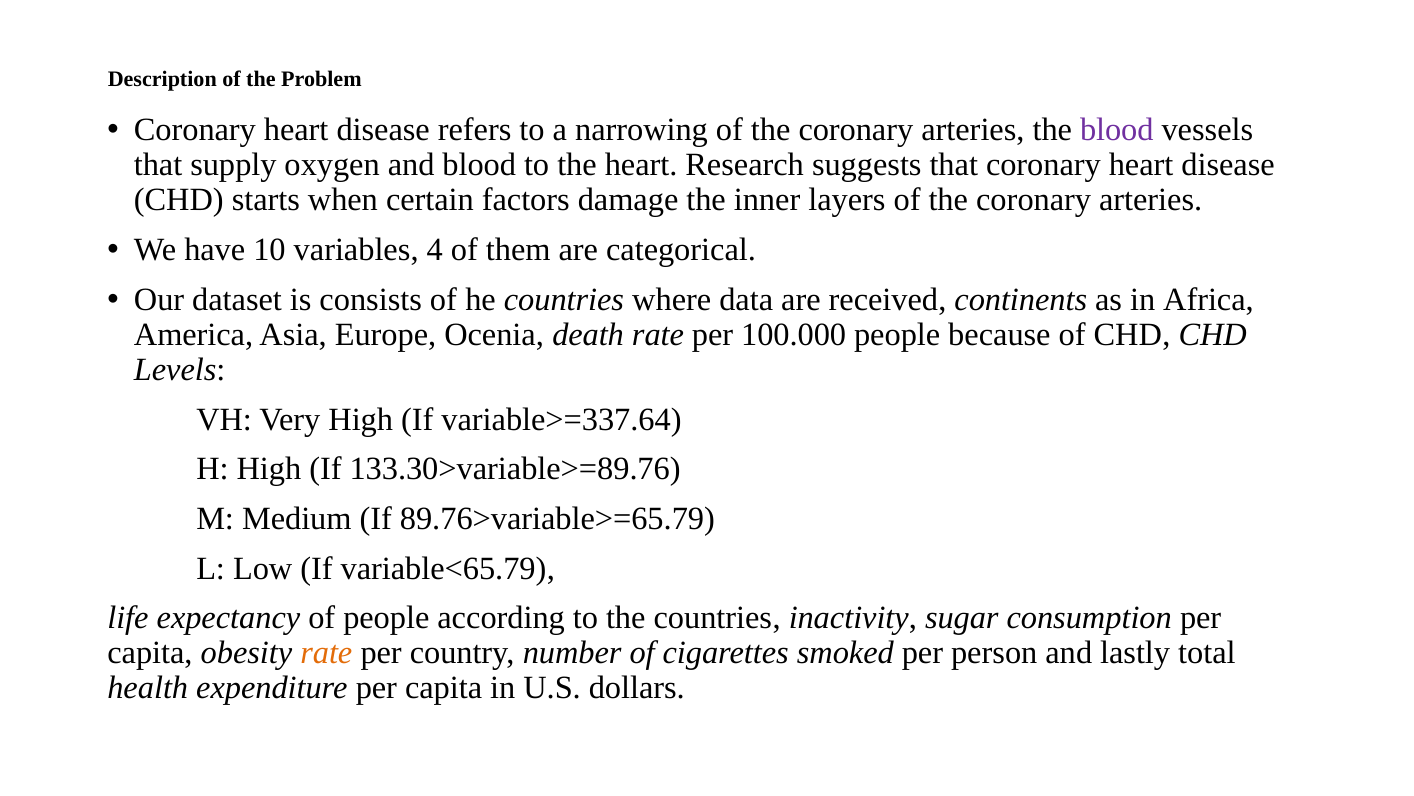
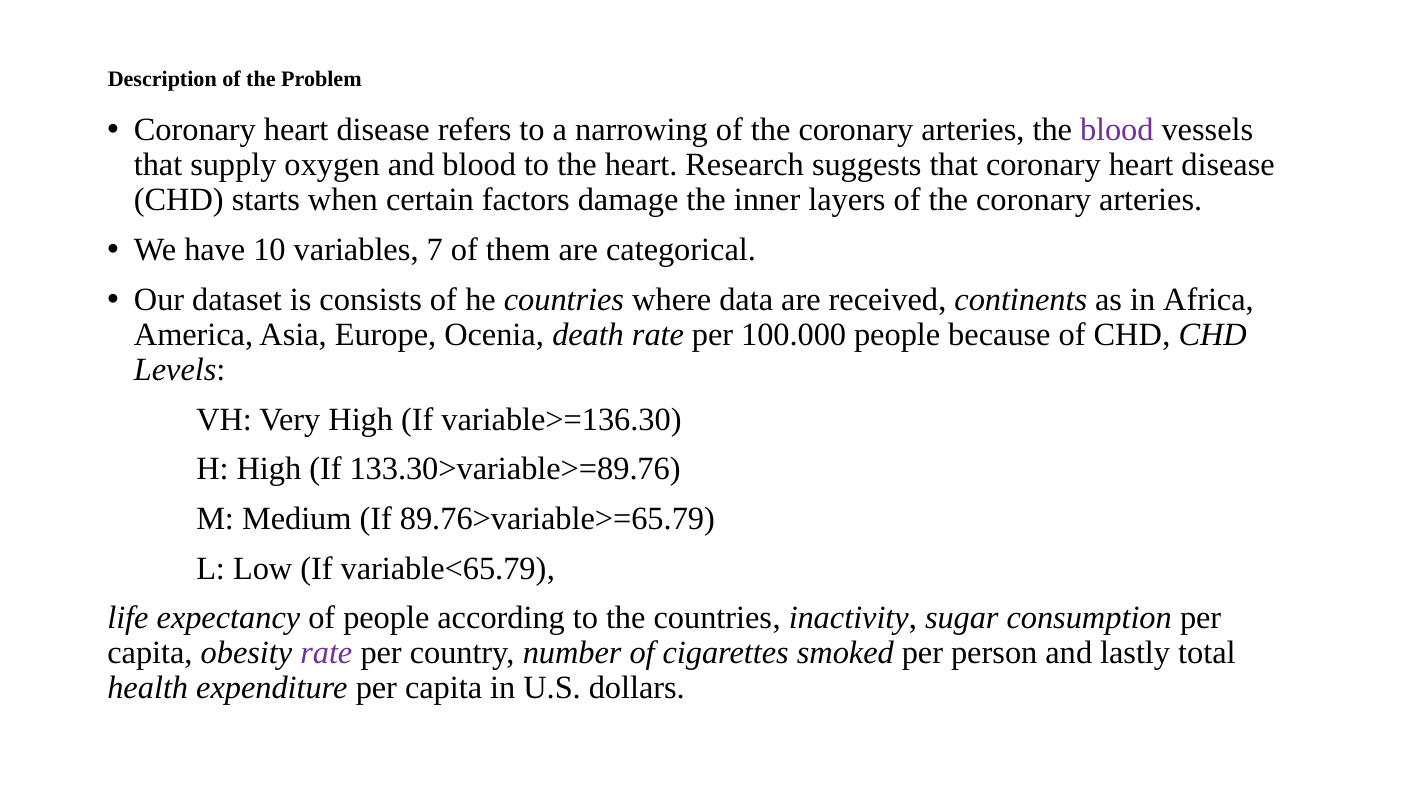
4: 4 -> 7
variable>=337.64: variable>=337.64 -> variable>=136.30
rate at (326, 653) colour: orange -> purple
